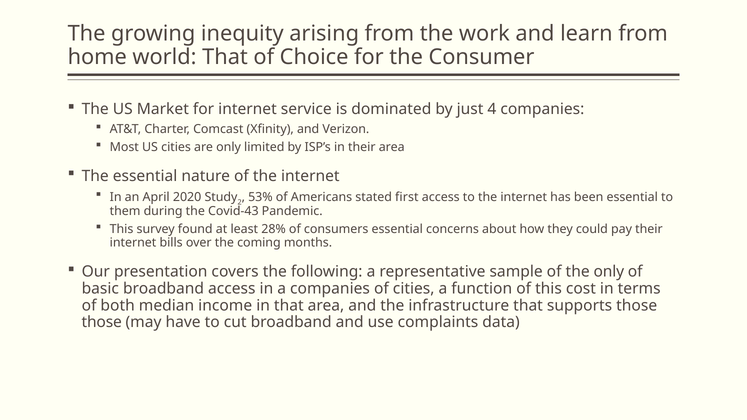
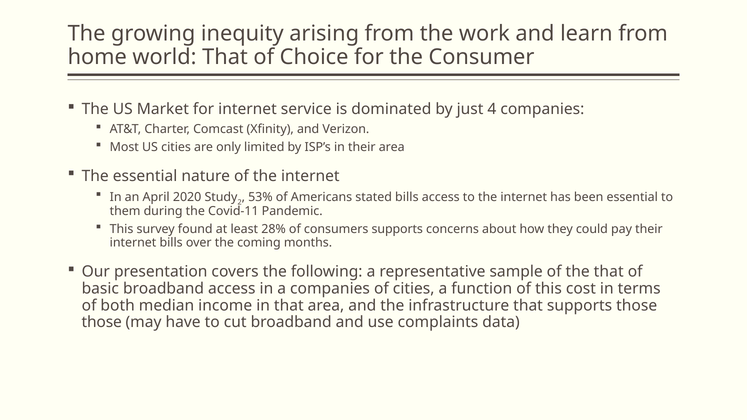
stated first: first -> bills
Covid-43: Covid-43 -> Covid-11
consumers essential: essential -> supports
the only: only -> that
